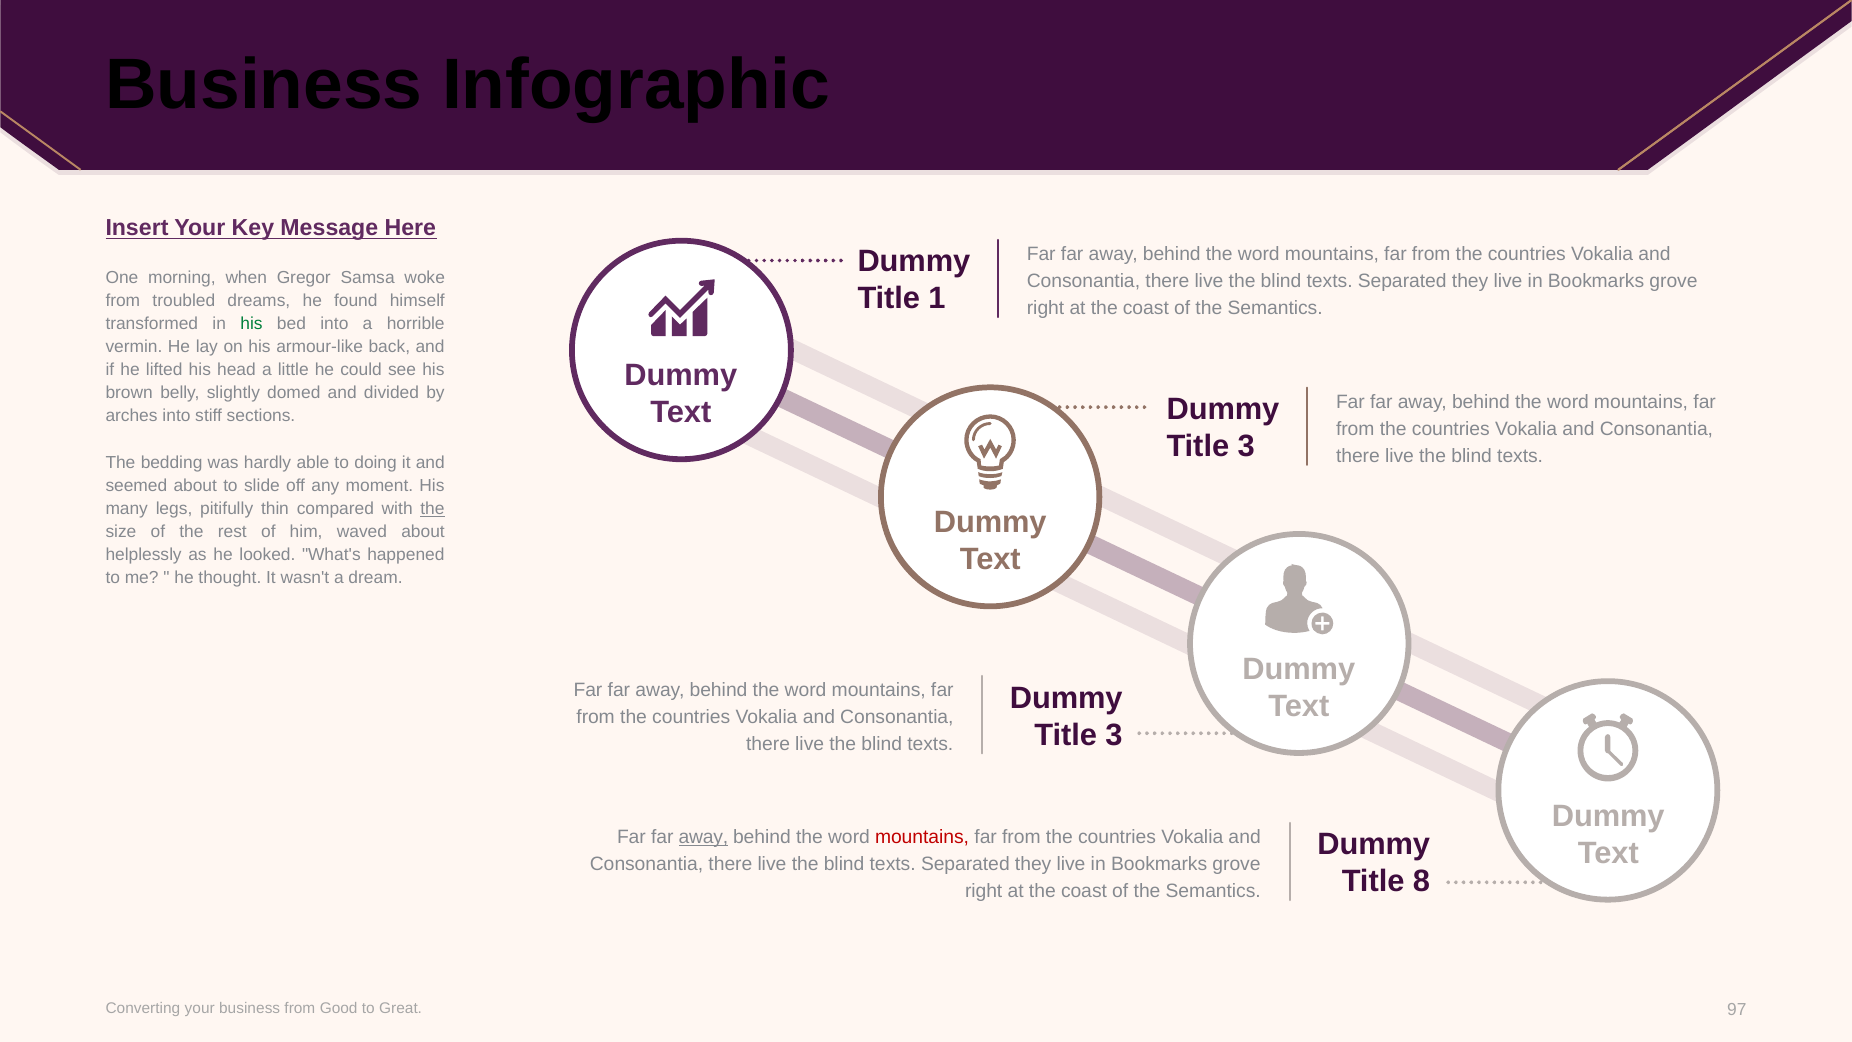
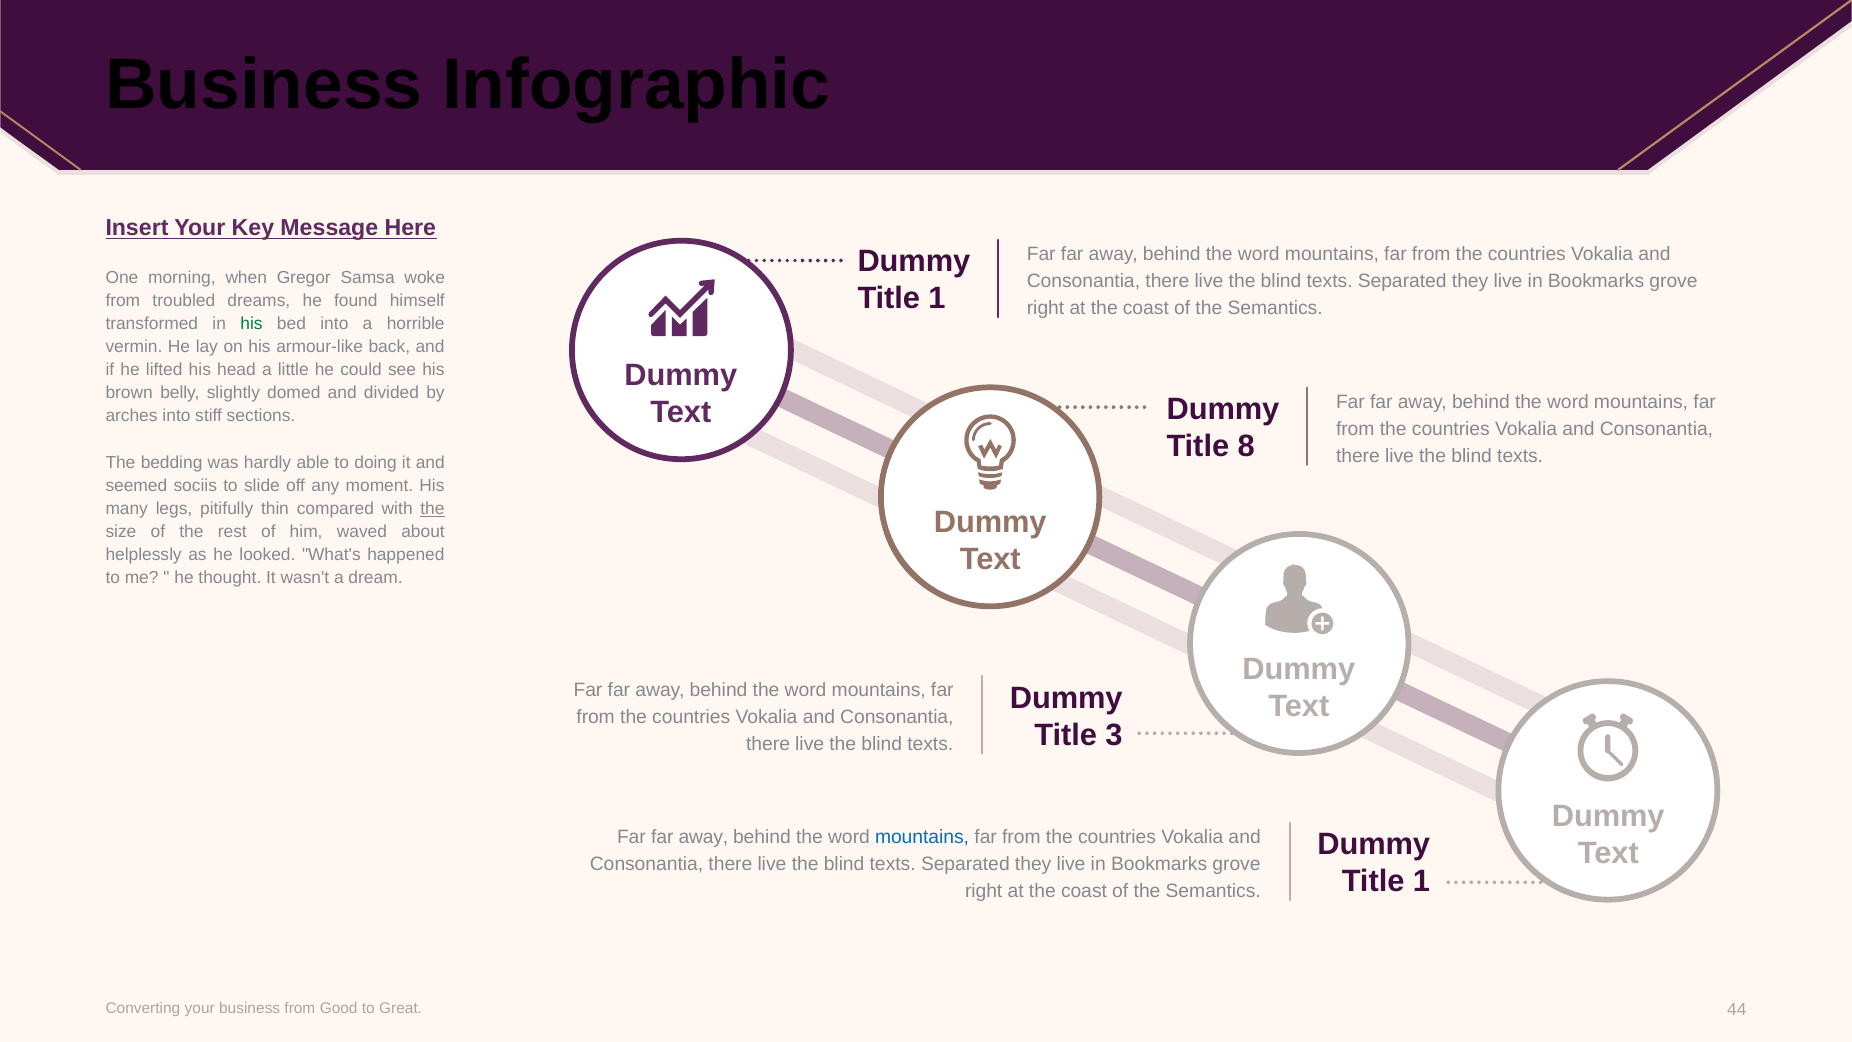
3 at (1246, 446): 3 -> 8
seemed about: about -> sociis
away at (703, 837) underline: present -> none
mountains at (922, 837) colour: red -> blue
8 at (1421, 882): 8 -> 1
97: 97 -> 44
